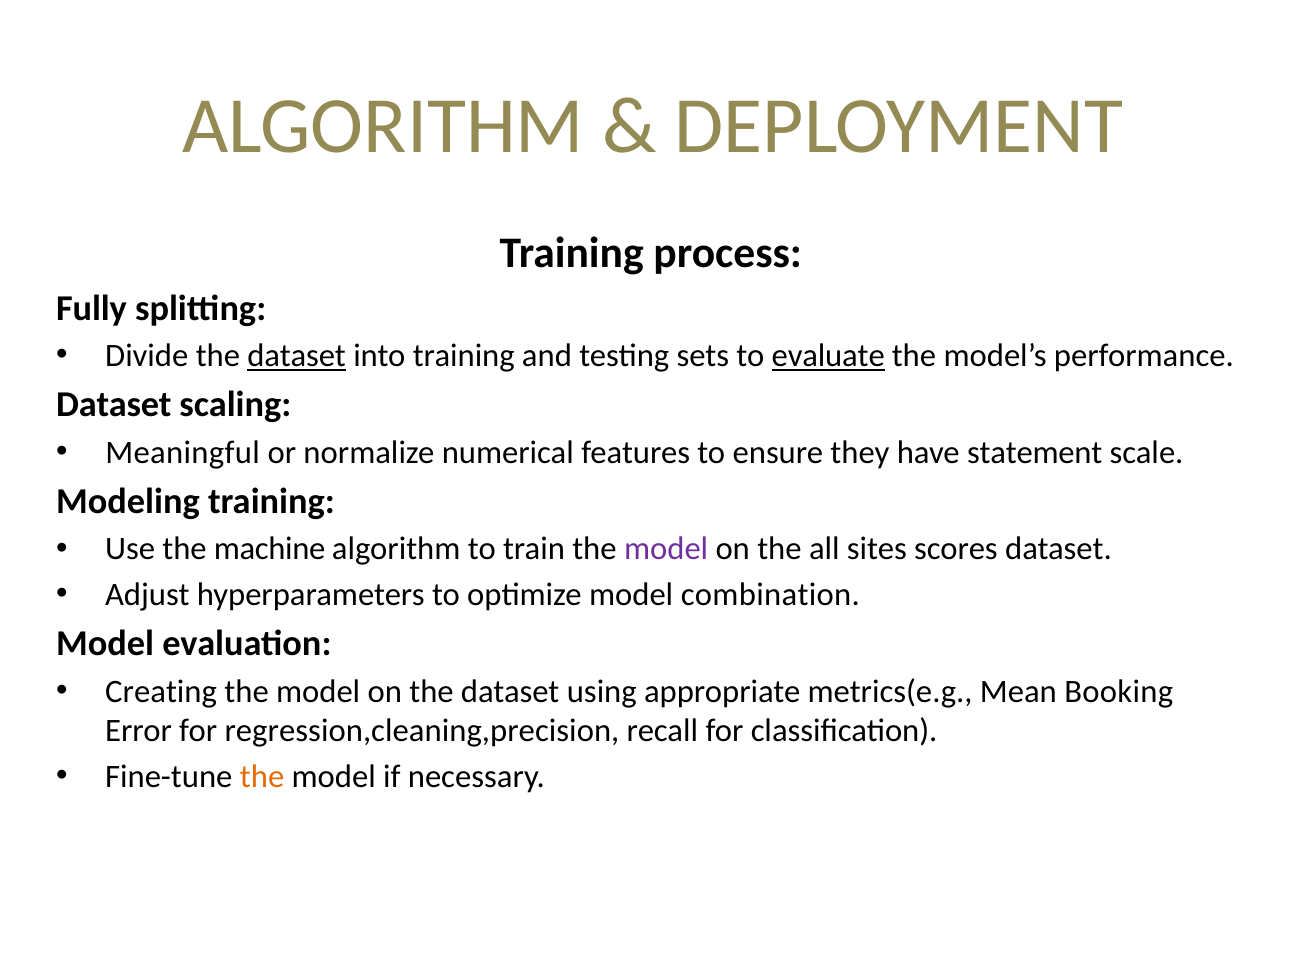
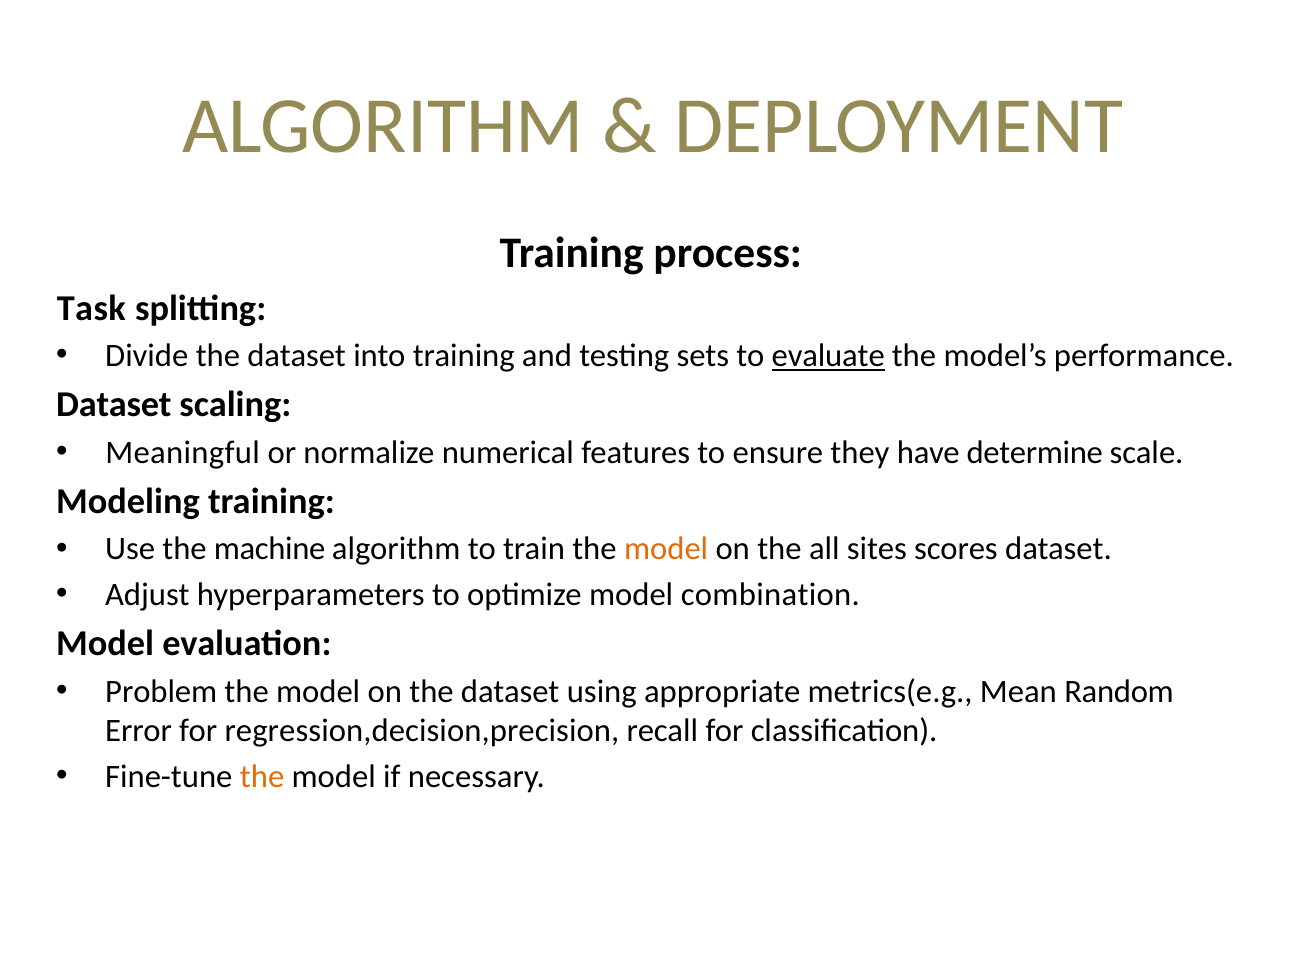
Fully: Fully -> Task
dataset at (297, 356) underline: present -> none
statement: statement -> determine
model at (666, 549) colour: purple -> orange
Creating: Creating -> Problem
Booking: Booking -> Random
regression,cleaning,precision: regression,cleaning,precision -> regression,decision,precision
